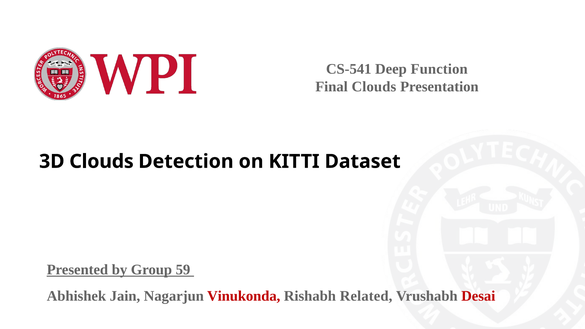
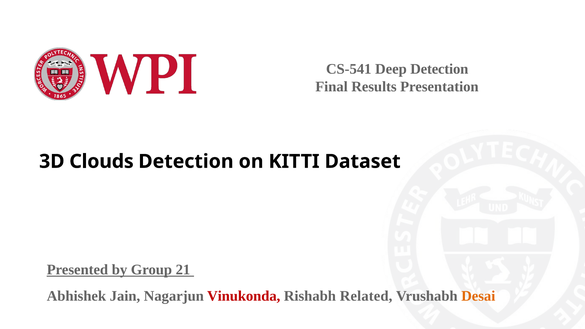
Deep Function: Function -> Detection
Final Clouds: Clouds -> Results
59: 59 -> 21
Desai colour: red -> orange
